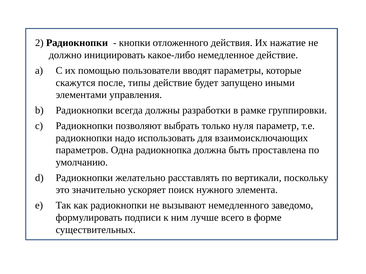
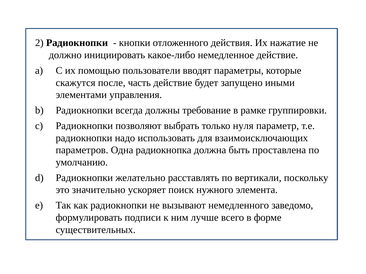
типы: типы -> часть
разработки: разработки -> требование
